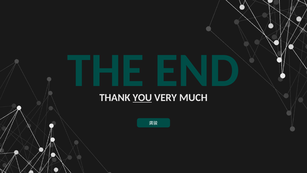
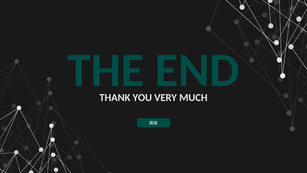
YOU underline: present -> none
